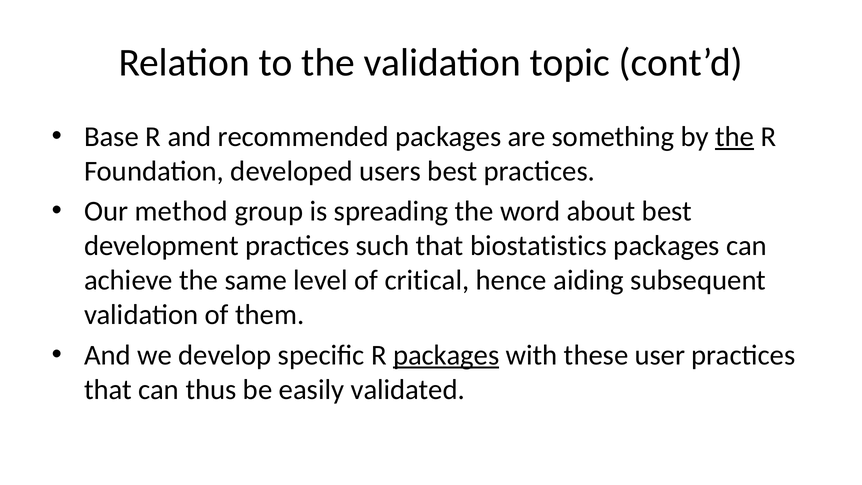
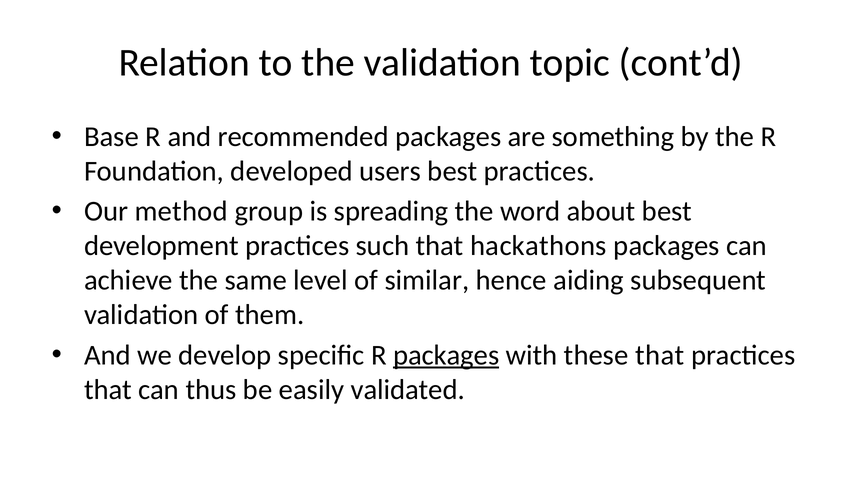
the at (735, 137) underline: present -> none
biostatistics: biostatistics -> hackathons
critical: critical -> similar
these user: user -> that
